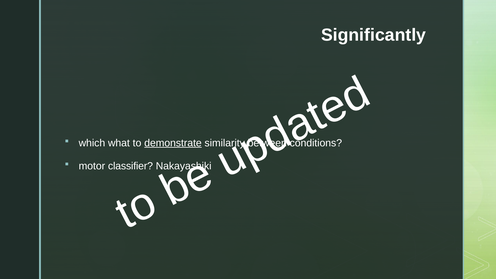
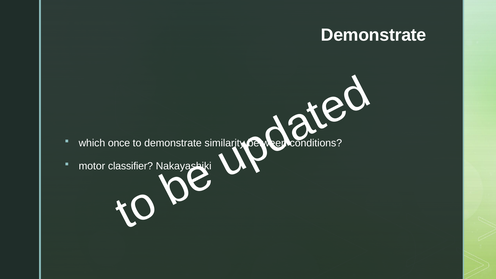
Significantly at (374, 35): Significantly -> Demonstrate
what: what -> once
demonstrate at (173, 143) underline: present -> none
